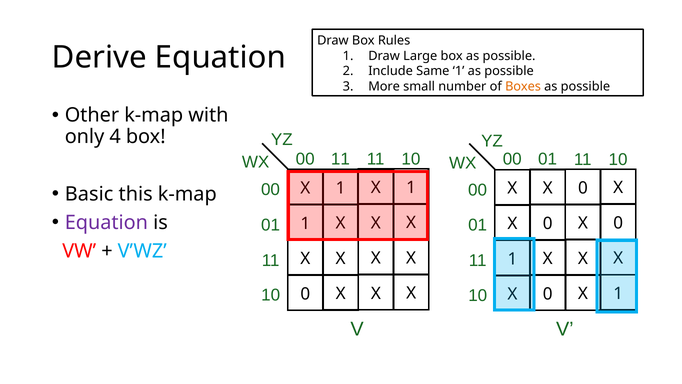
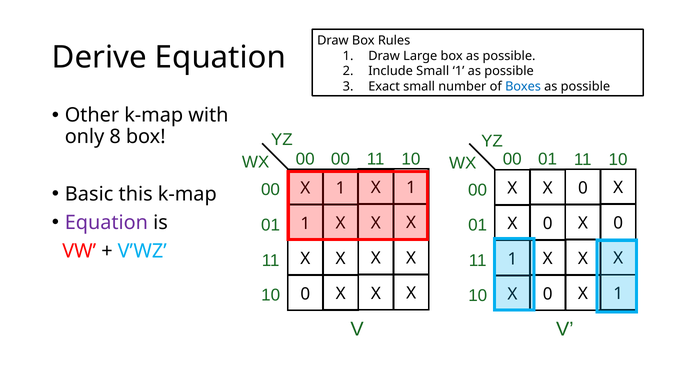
Include Same: Same -> Small
More: More -> Exact
Boxes colour: orange -> blue
4: 4 -> 8
00 11: 11 -> 00
